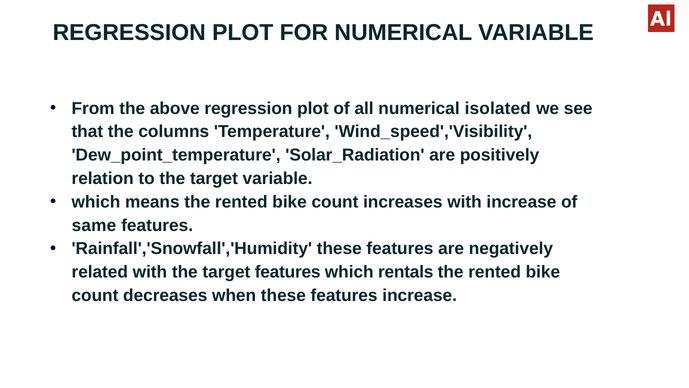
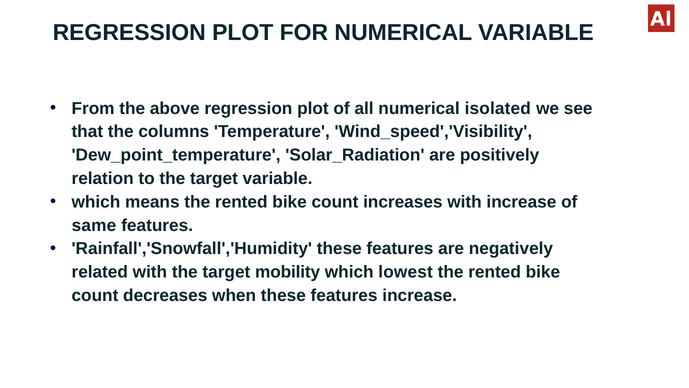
target features: features -> mobility
rentals: rentals -> lowest
